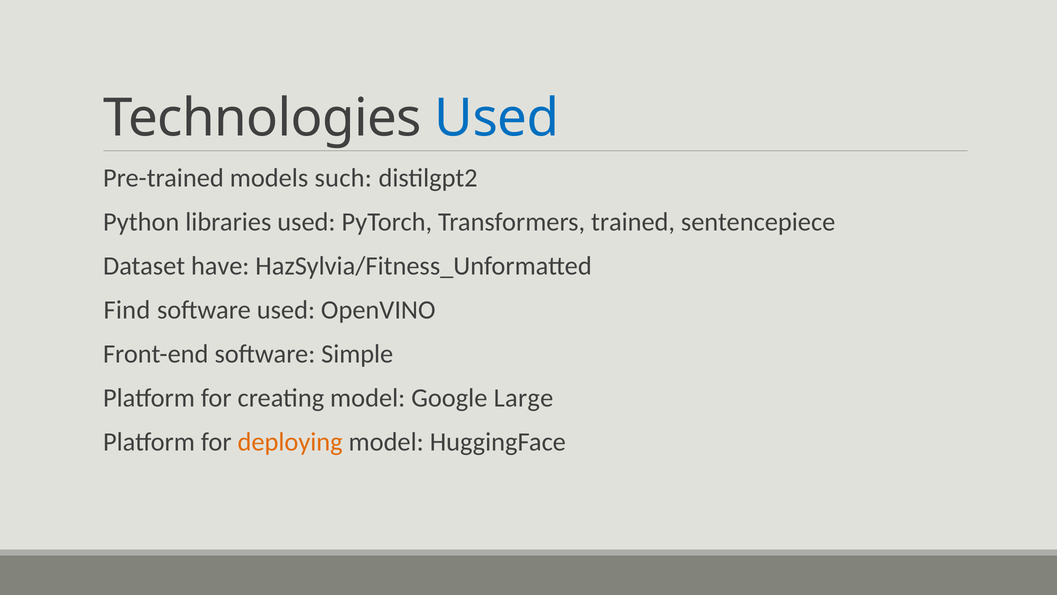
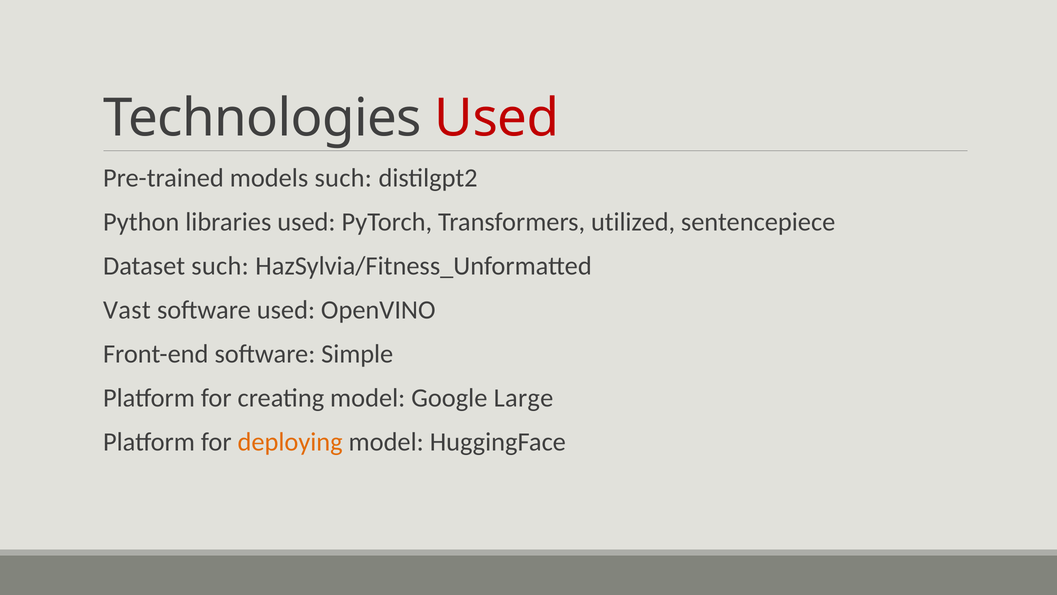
Used at (497, 118) colour: blue -> red
trained: trained -> utilized
Dataset have: have -> such
Find: Find -> Vast
